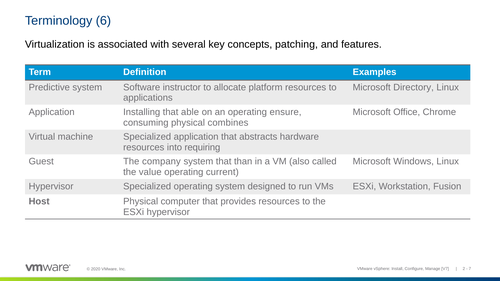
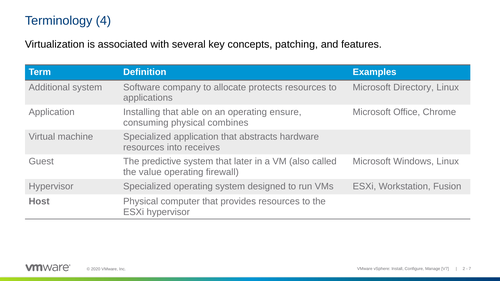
6: 6 -> 4
Predictive: Predictive -> Additional
instructor: instructor -> company
platform: platform -> protects
requiring: requiring -> receives
company: company -> predictive
than: than -> later
current: current -> firewall
